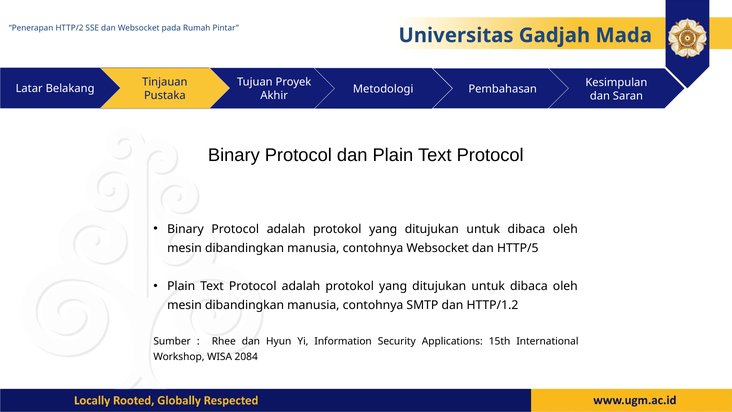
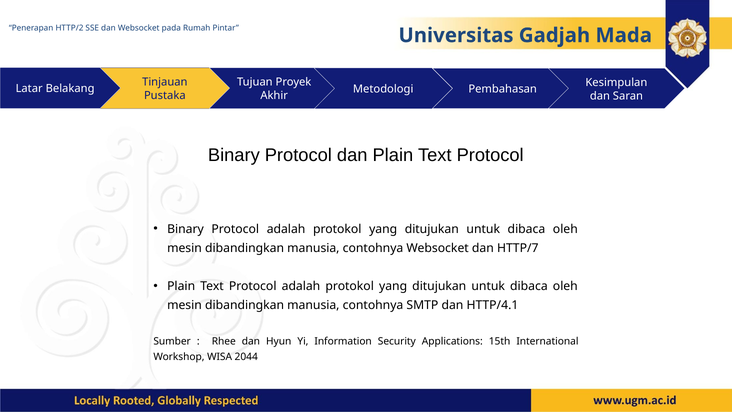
HTTP/5: HTTP/5 -> HTTP/7
HTTP/1.2: HTTP/1.2 -> HTTP/4.1
2084: 2084 -> 2044
